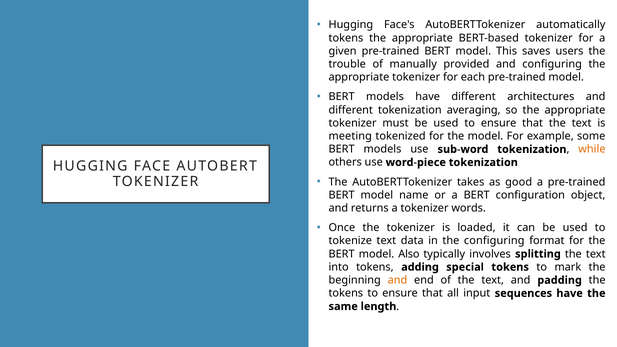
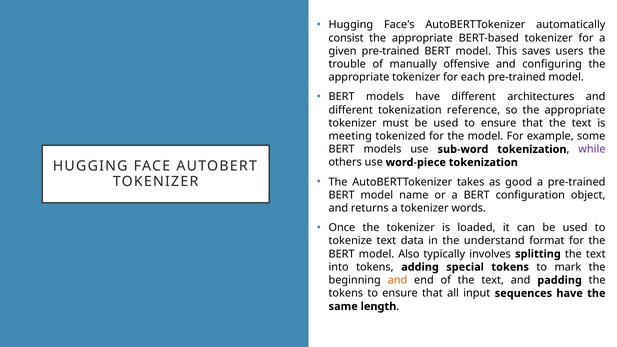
tokens at (346, 38): tokens -> consist
provided: provided -> offensive
averaging: averaging -> reference
while colour: orange -> purple
the configuring: configuring -> understand
